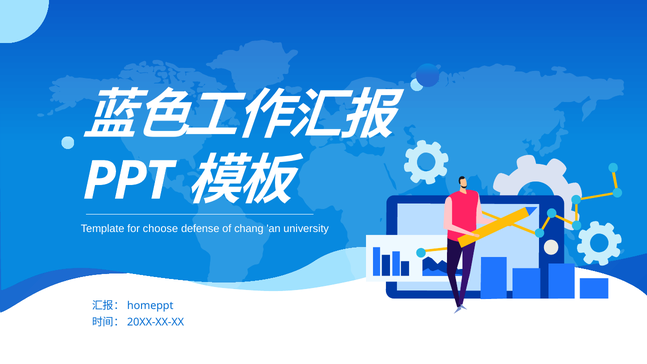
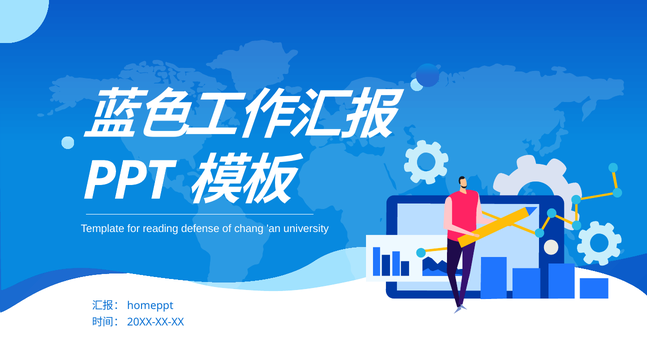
choose: choose -> reading
